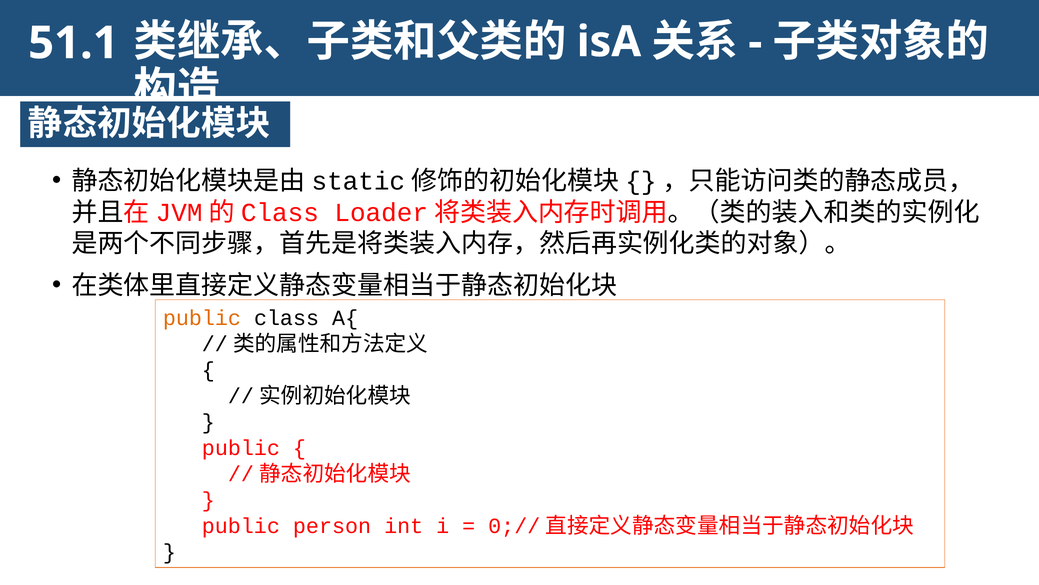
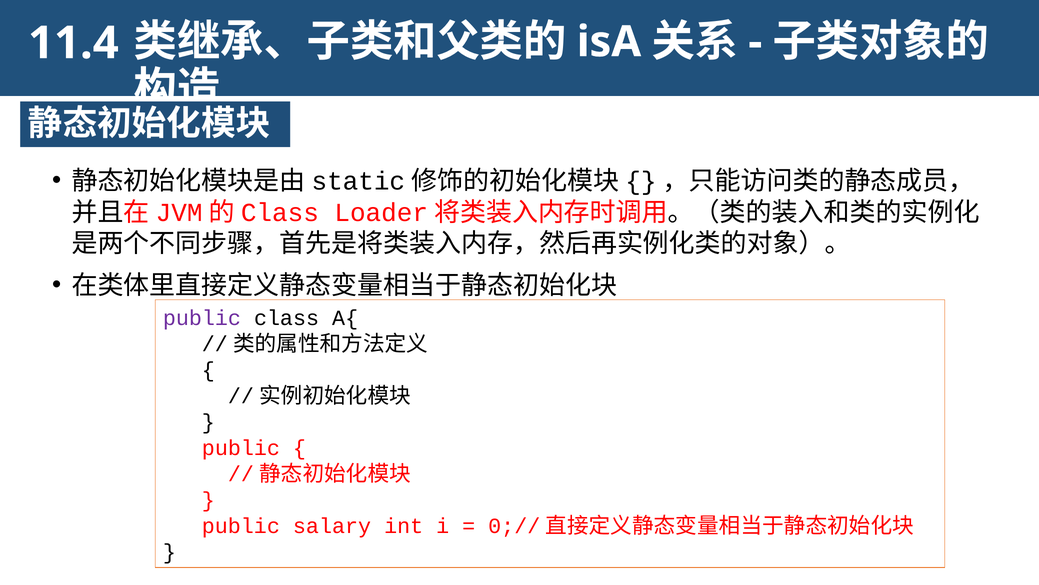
51.1: 51.1 -> 11.4
public at (202, 318) colour: orange -> purple
person: person -> salary
